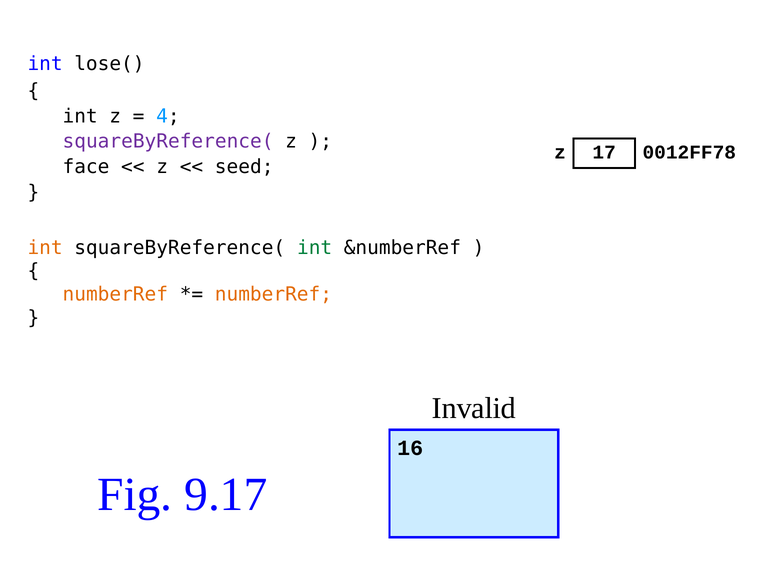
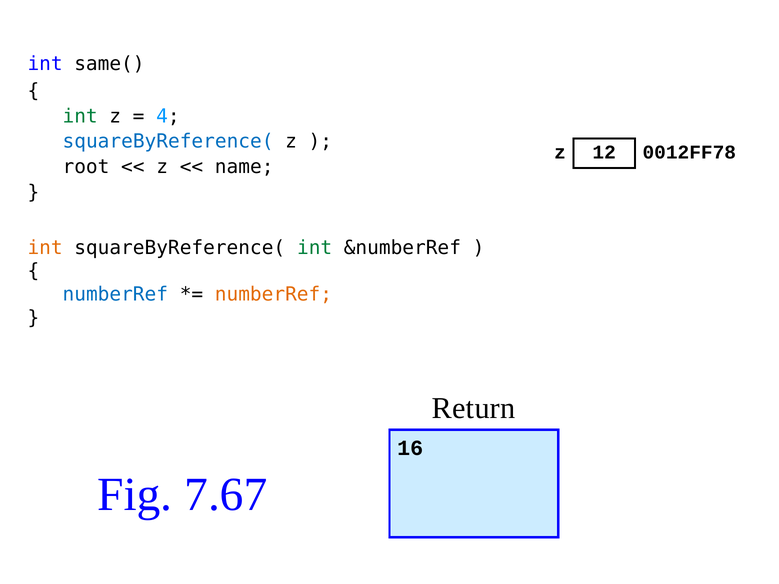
lose(: lose( -> same(
int at (80, 116) colour: black -> green
squareByReference( at (168, 142) colour: purple -> blue
17: 17 -> 12
face: face -> root
seed: seed -> name
numberRef at (115, 294) colour: orange -> blue
Invalid: Invalid -> Return
9.17: 9.17 -> 7.67
